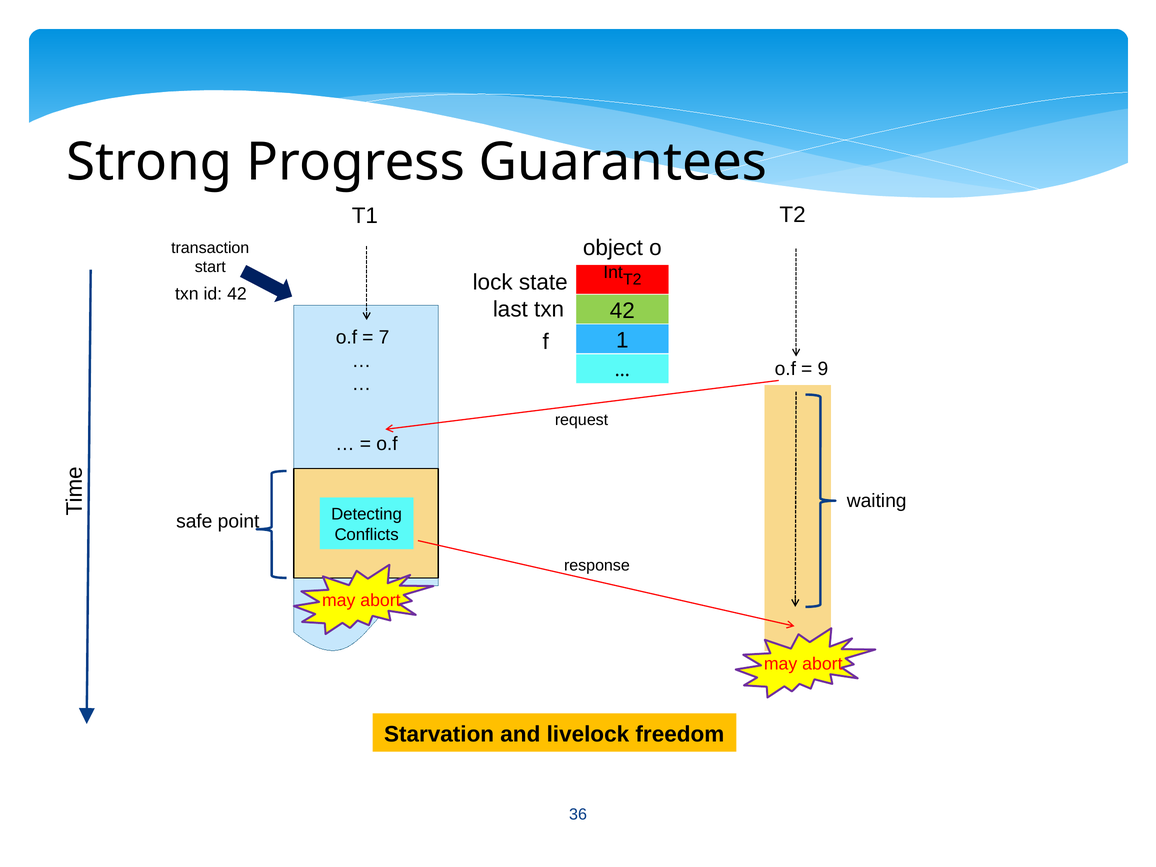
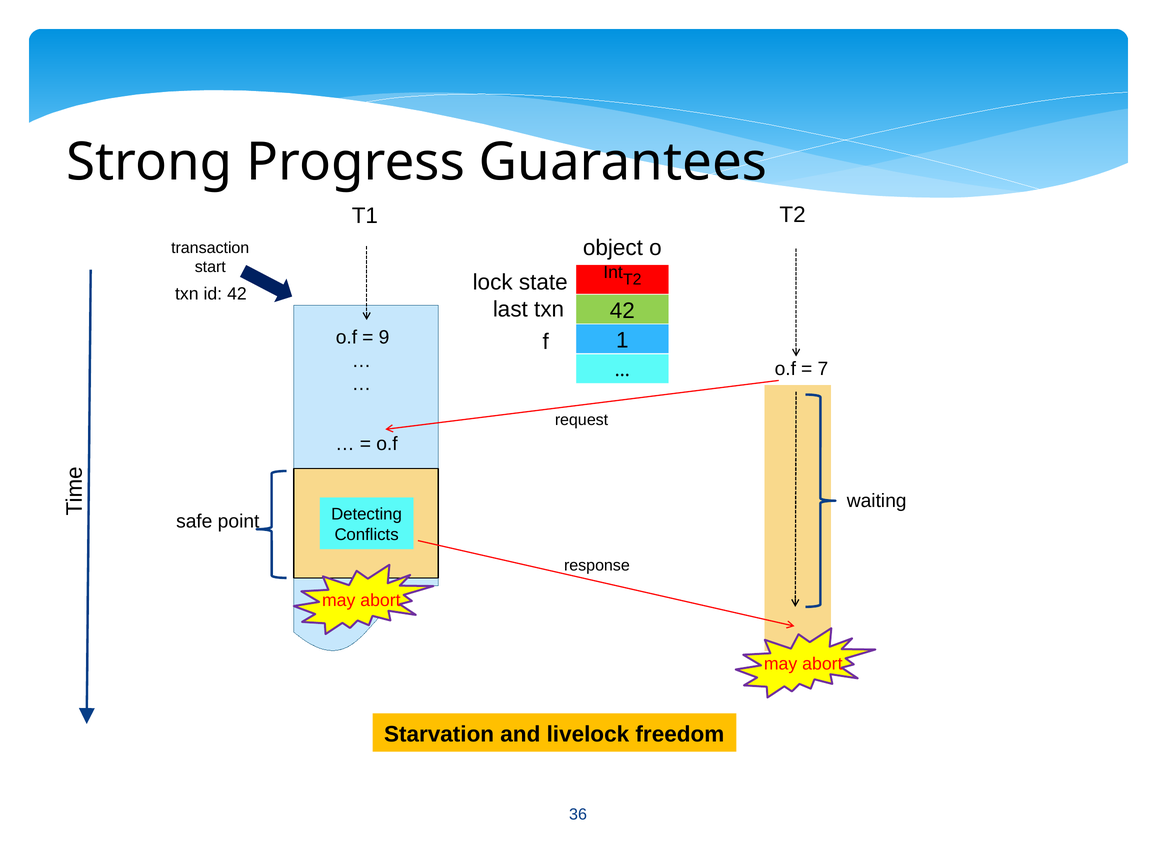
7: 7 -> 9
9: 9 -> 7
